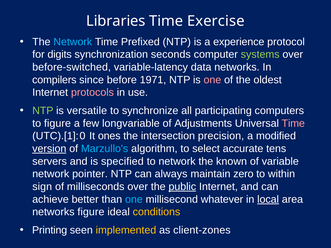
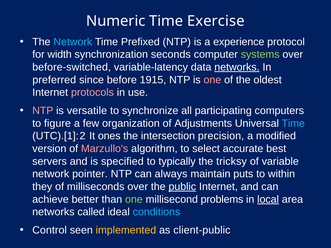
Libraries: Libraries -> Numeric
digits: digits -> width
networks at (237, 67) underline: none -> present
compilers: compilers -> preferred
1971: 1971 -> 1915
NTP at (43, 111) colour: light green -> pink
longvariable: longvariable -> organization
Time at (293, 123) colour: pink -> light blue
0: 0 -> 2
version underline: present -> none
Marzullo's colour: light blue -> pink
tens: tens -> best
to network: network -> typically
known: known -> tricksy
zero: zero -> puts
sign: sign -> they
one at (134, 200) colour: light blue -> light green
whatever: whatever -> problems
networks figure: figure -> called
conditions colour: yellow -> light blue
Printing: Printing -> Control
client-zones: client-zones -> client-public
